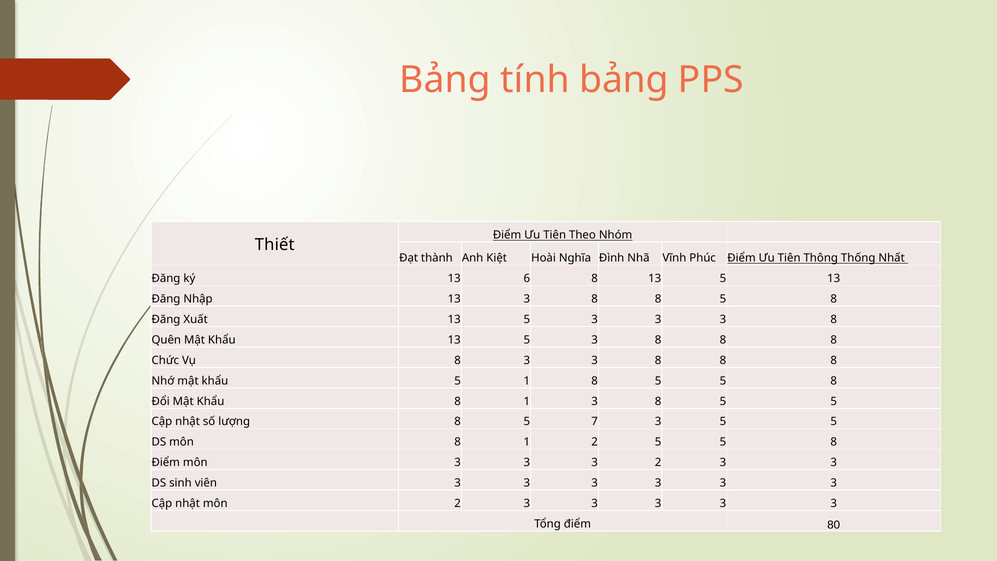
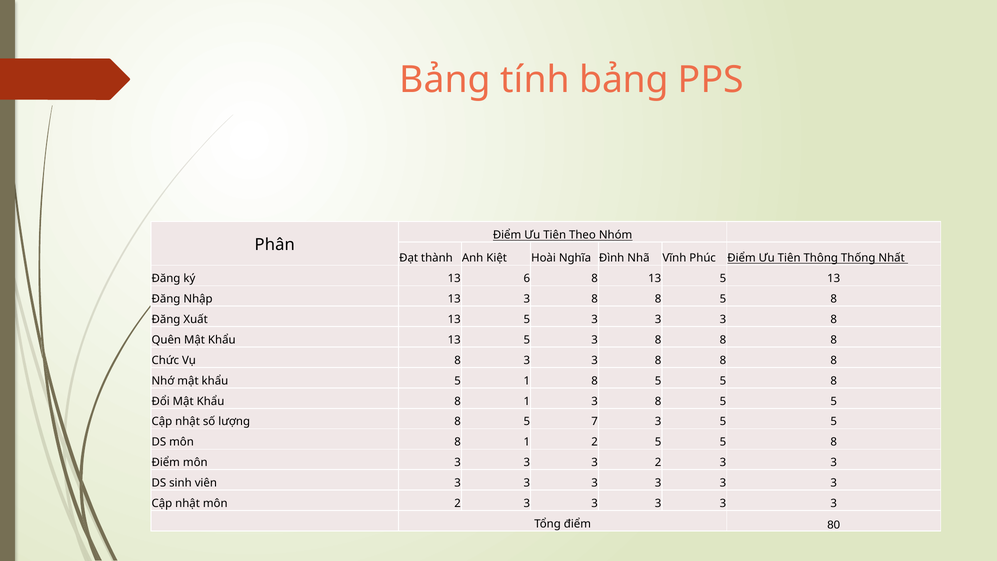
Thiết: Thiết -> Phân
